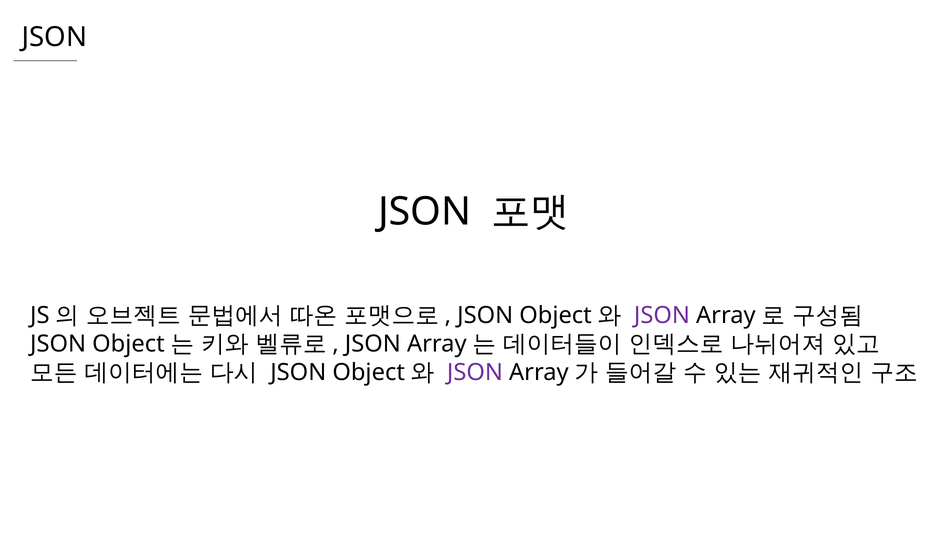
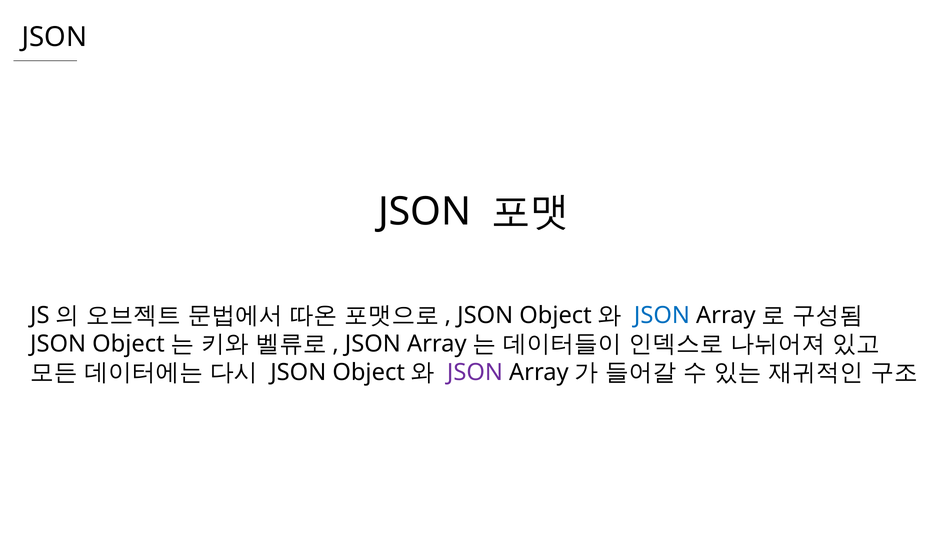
JSON at (662, 316) colour: purple -> blue
